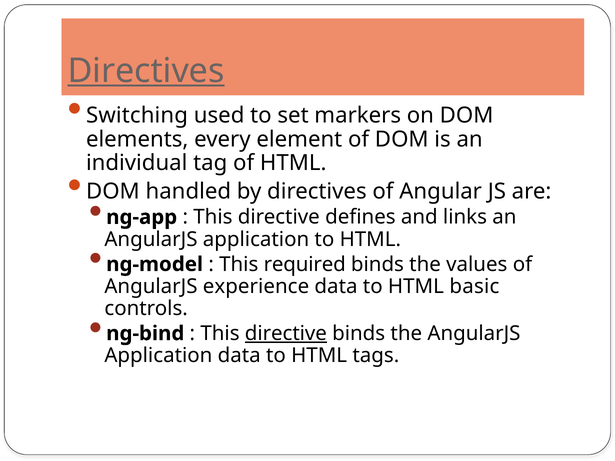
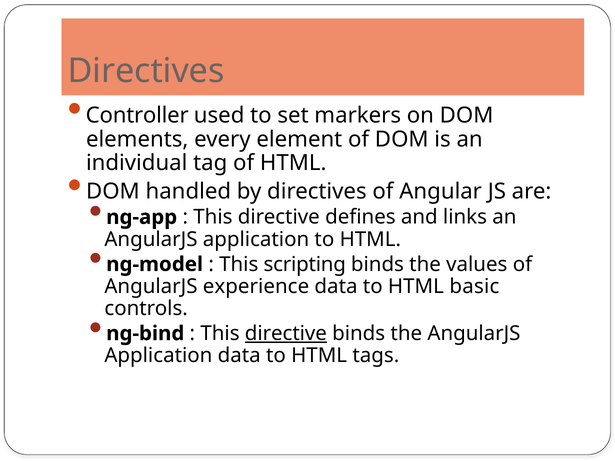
Directives at (146, 71) underline: present -> none
Switching: Switching -> Controller
required: required -> scripting
